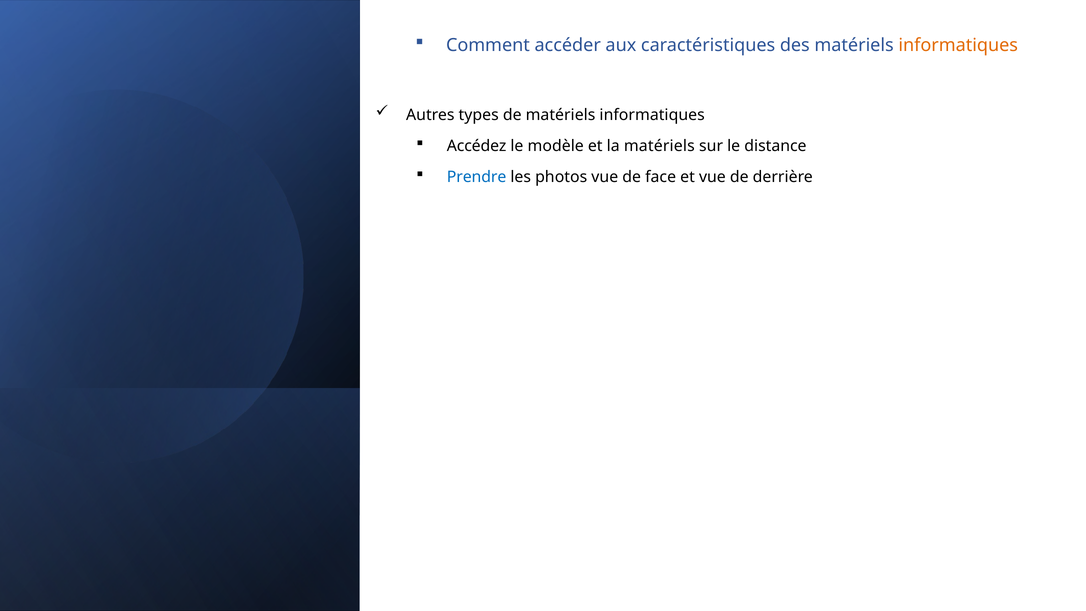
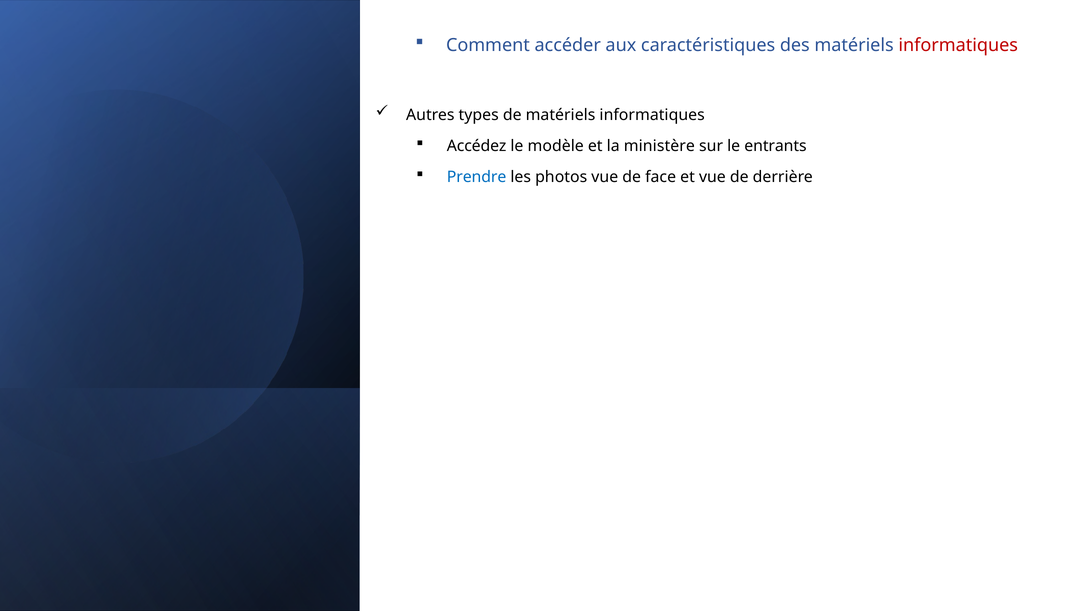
informatiques at (958, 45) colour: orange -> red
la matériels: matériels -> ministère
distance: distance -> entrants
